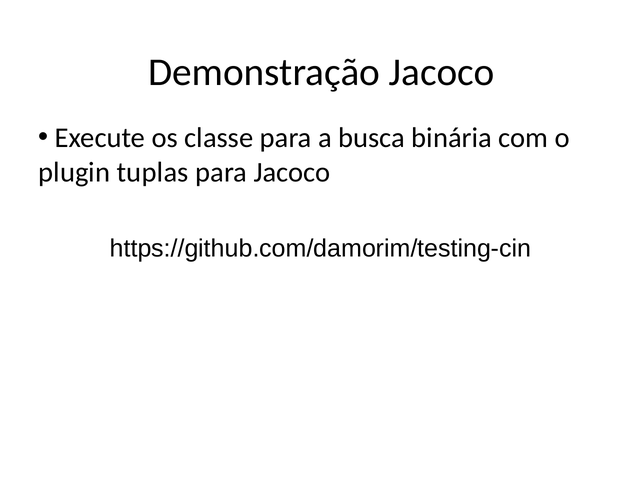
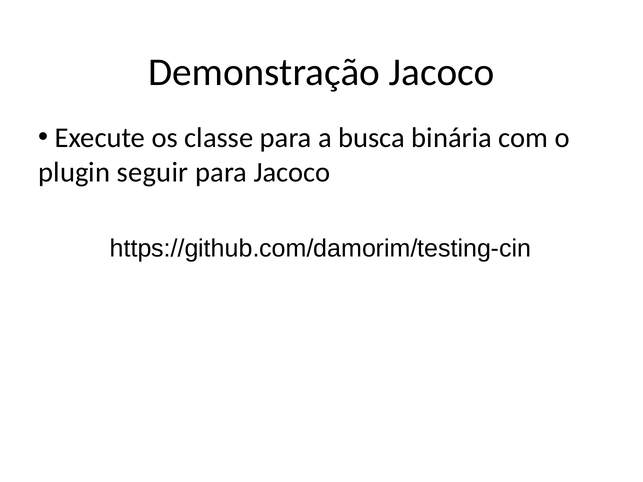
tuplas: tuplas -> seguir
